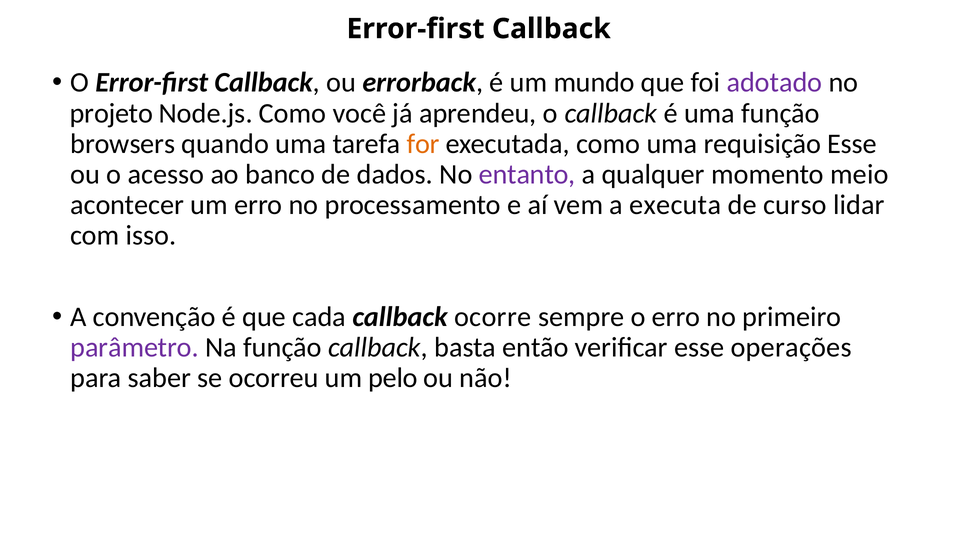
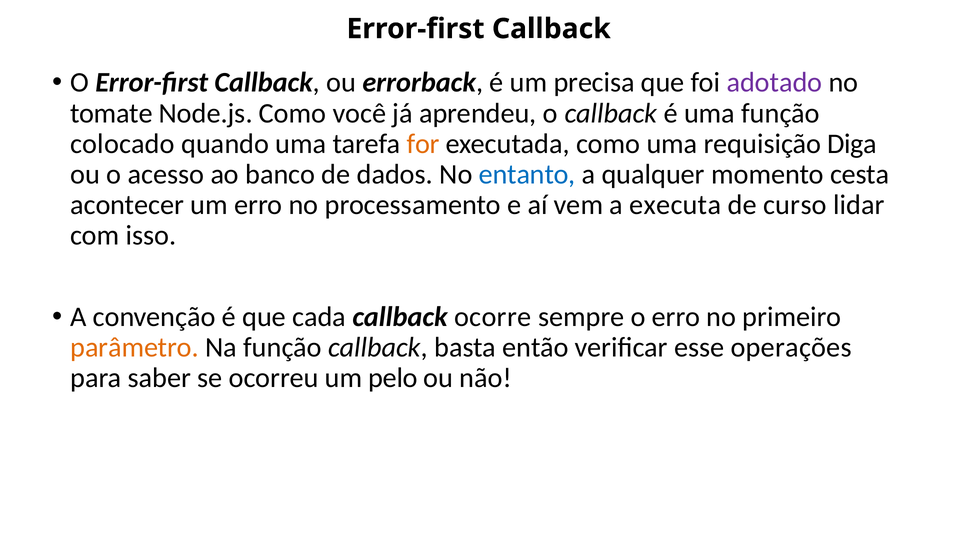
mundo: mundo -> precisa
projeto: projeto -> tomate
browsers: browsers -> colocado
requisição Esse: Esse -> Diga
entanto colour: purple -> blue
meio: meio -> cesta
parâmetro colour: purple -> orange
